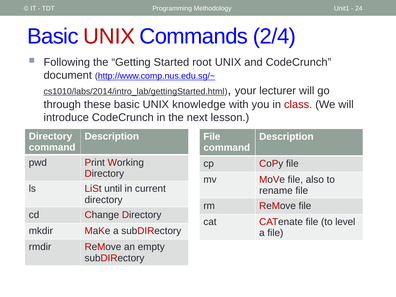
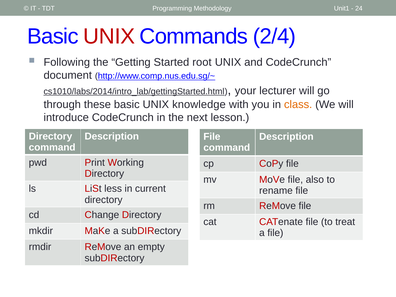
class colour: red -> orange
until: until -> less
level: level -> treat
